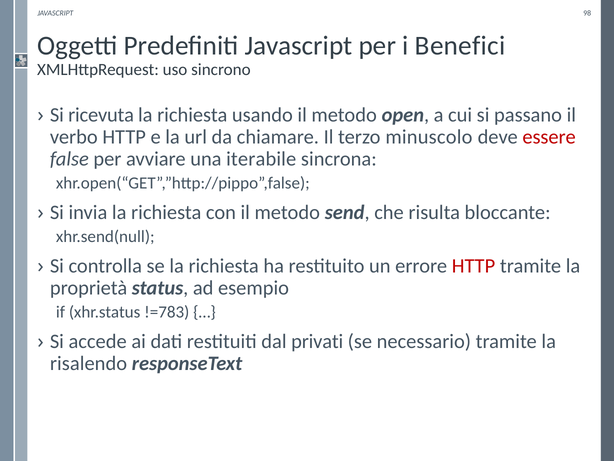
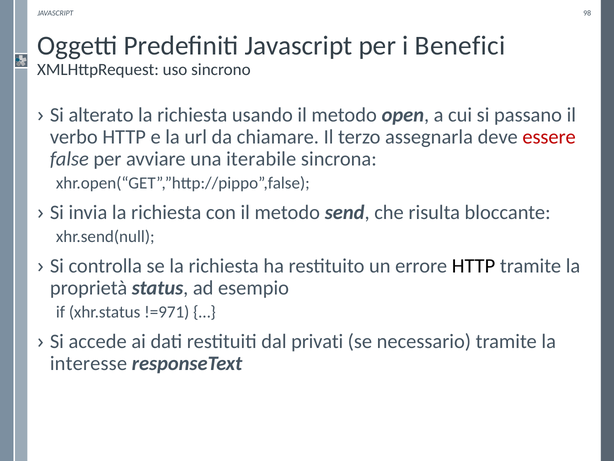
ricevuta: ricevuta -> alterato
minuscolo: minuscolo -> assegnarla
HTTP at (473, 266) colour: red -> black
!=783: !=783 -> !=971
risalendo: risalendo -> interesse
